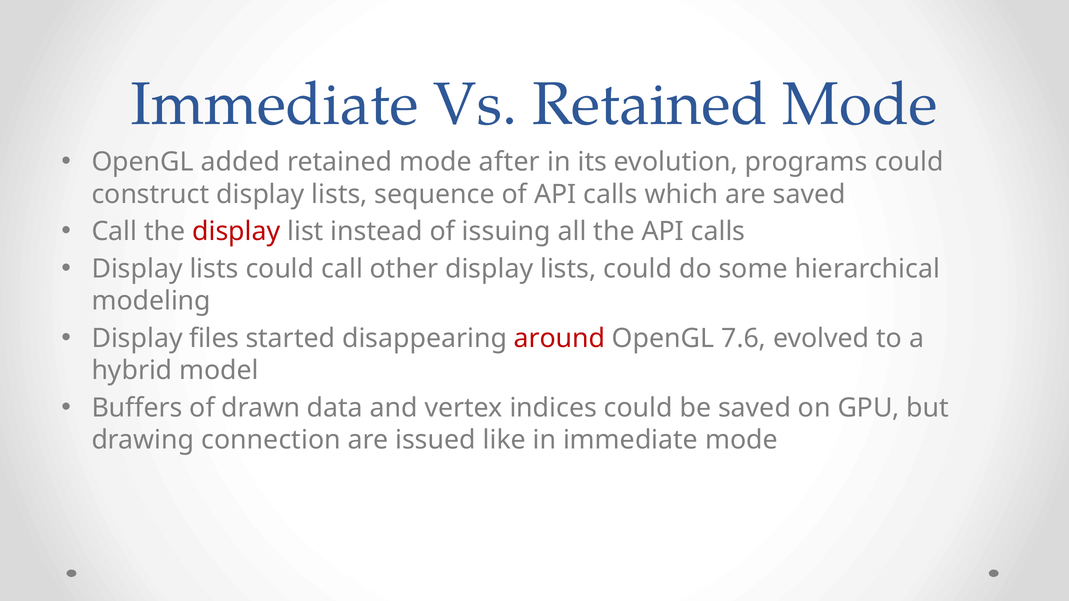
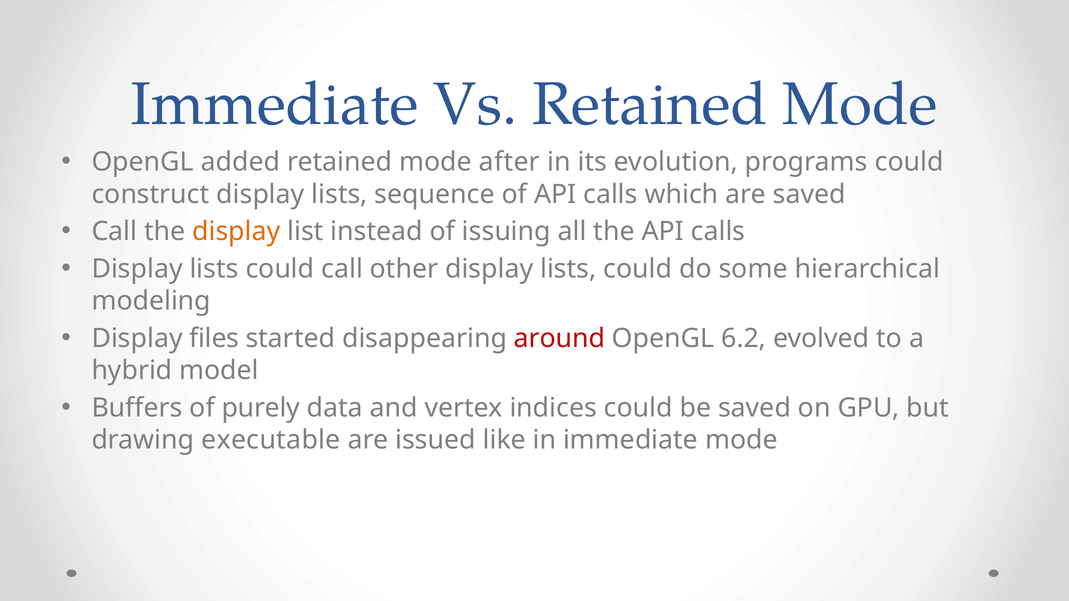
display at (236, 232) colour: red -> orange
7.6: 7.6 -> 6.2
drawn: drawn -> purely
connection: connection -> executable
